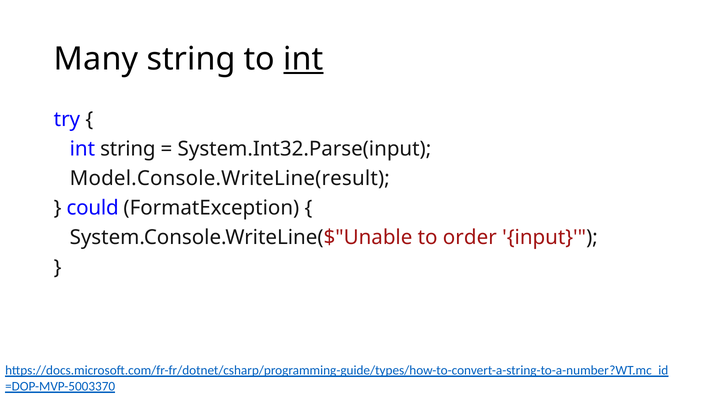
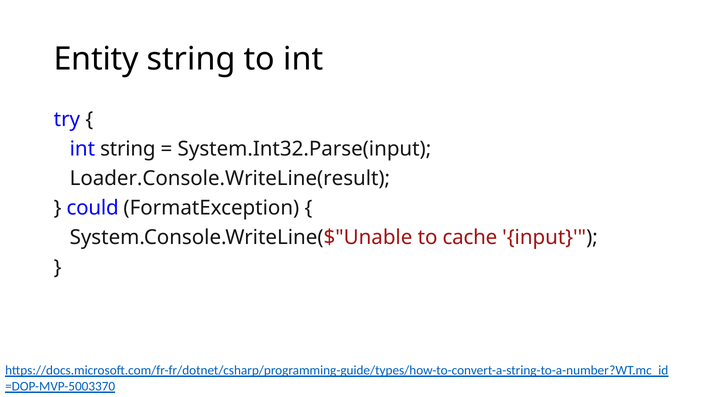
Many: Many -> Entity
int at (303, 59) underline: present -> none
Model.Console.WriteLine(result: Model.Console.WriteLine(result -> Loader.Console.WriteLine(result
order: order -> cache
